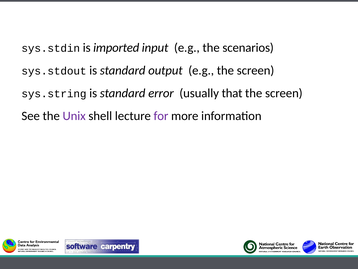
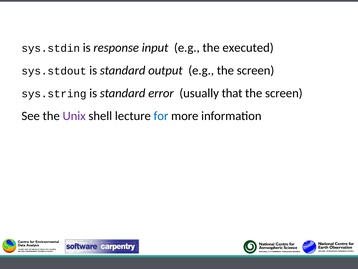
imported: imported -> response
scenarios: scenarios -> executed
for colour: purple -> blue
